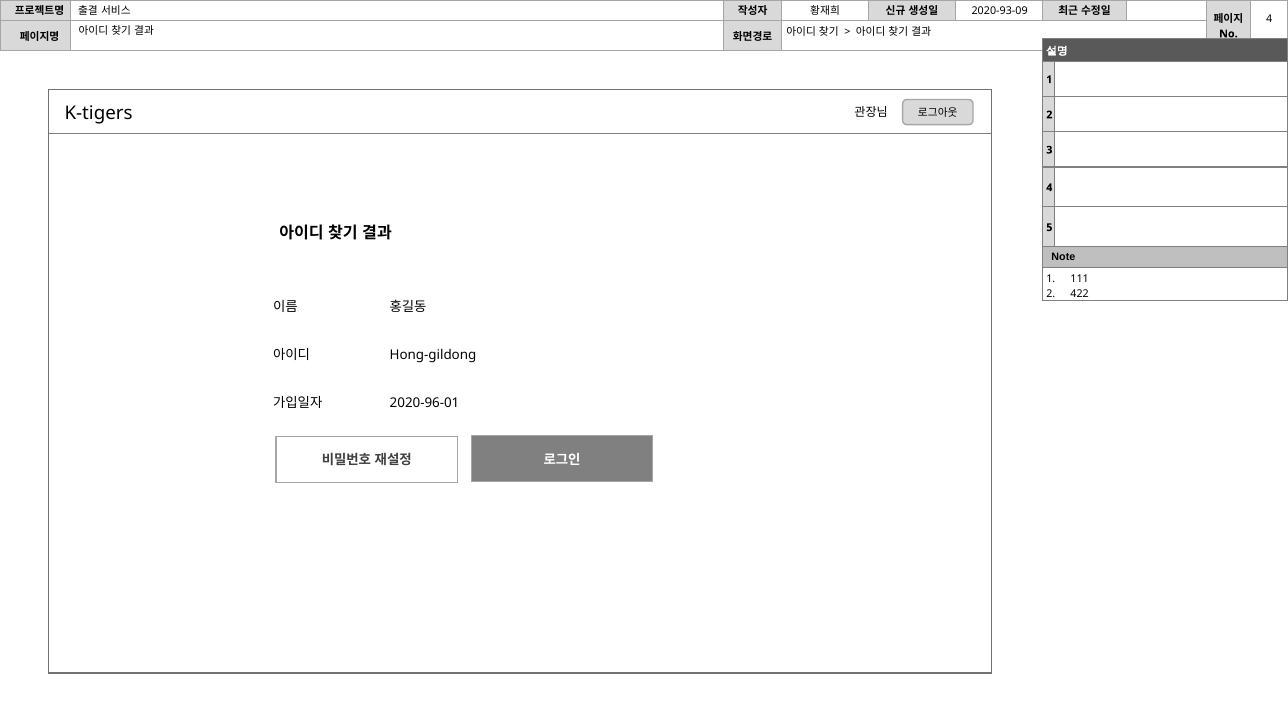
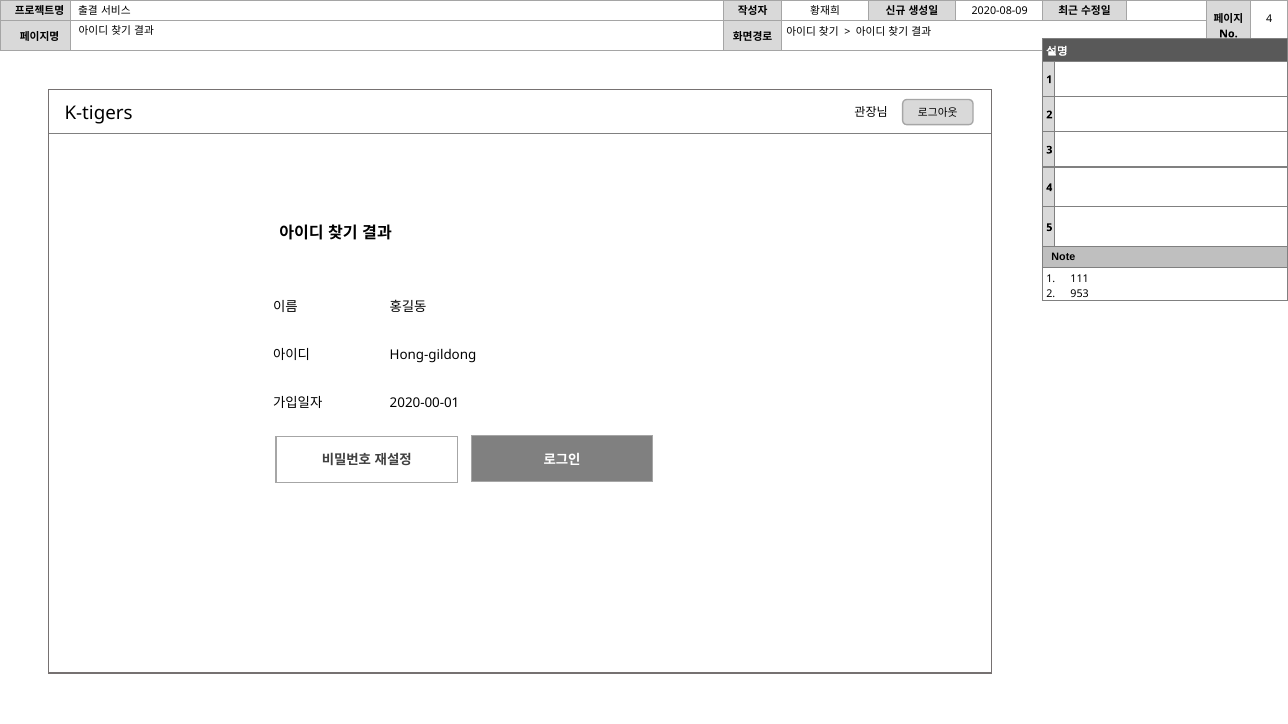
2020-93-09: 2020-93-09 -> 2020-08-09
422: 422 -> 953
2020-96-01: 2020-96-01 -> 2020-00-01
